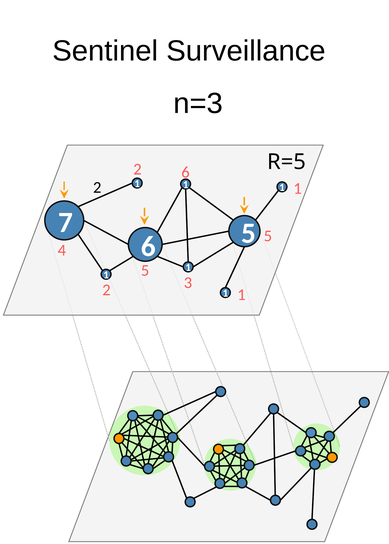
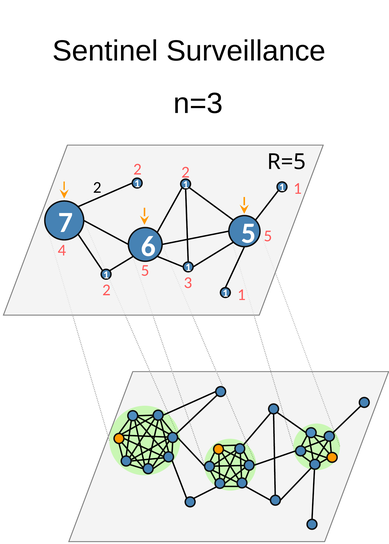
2 6: 6 -> 2
